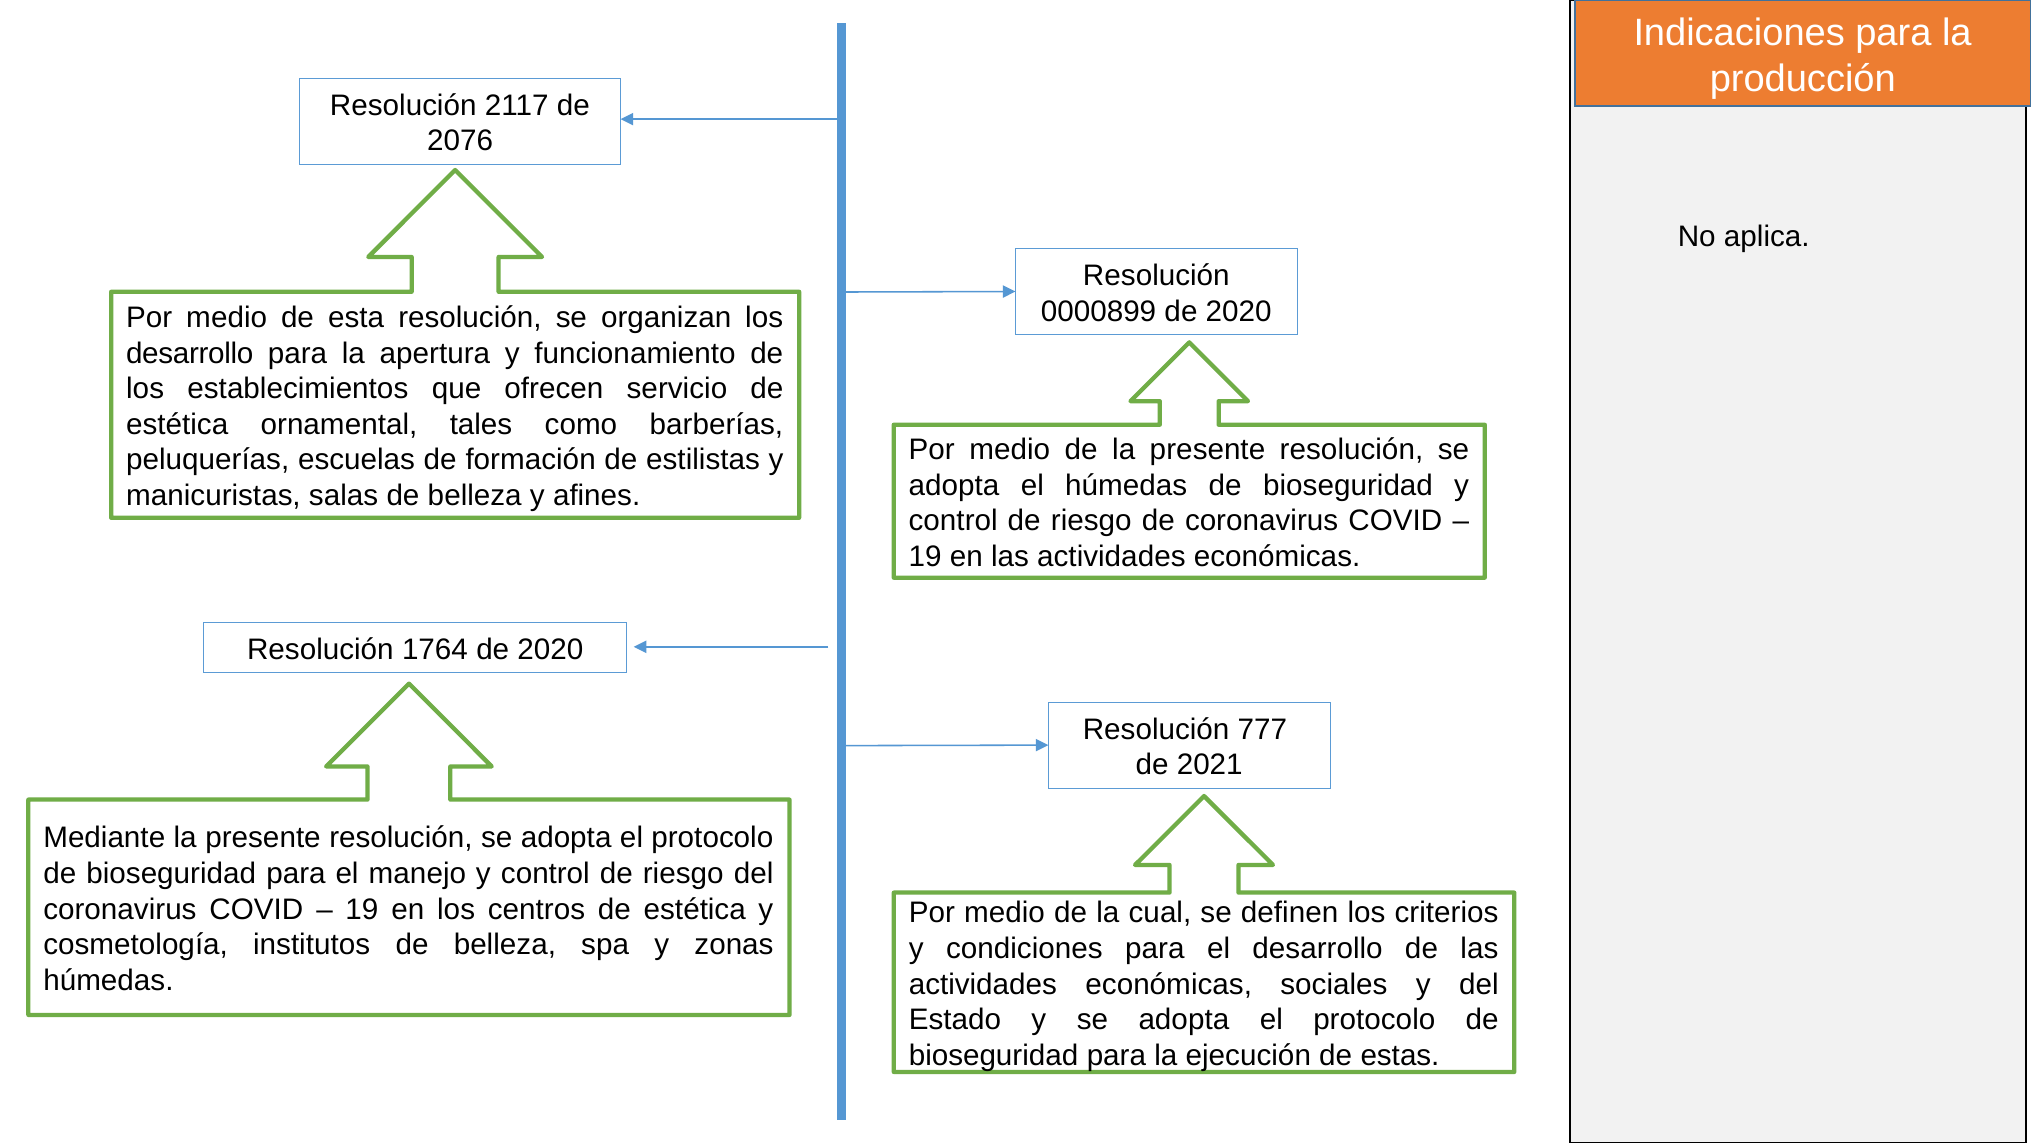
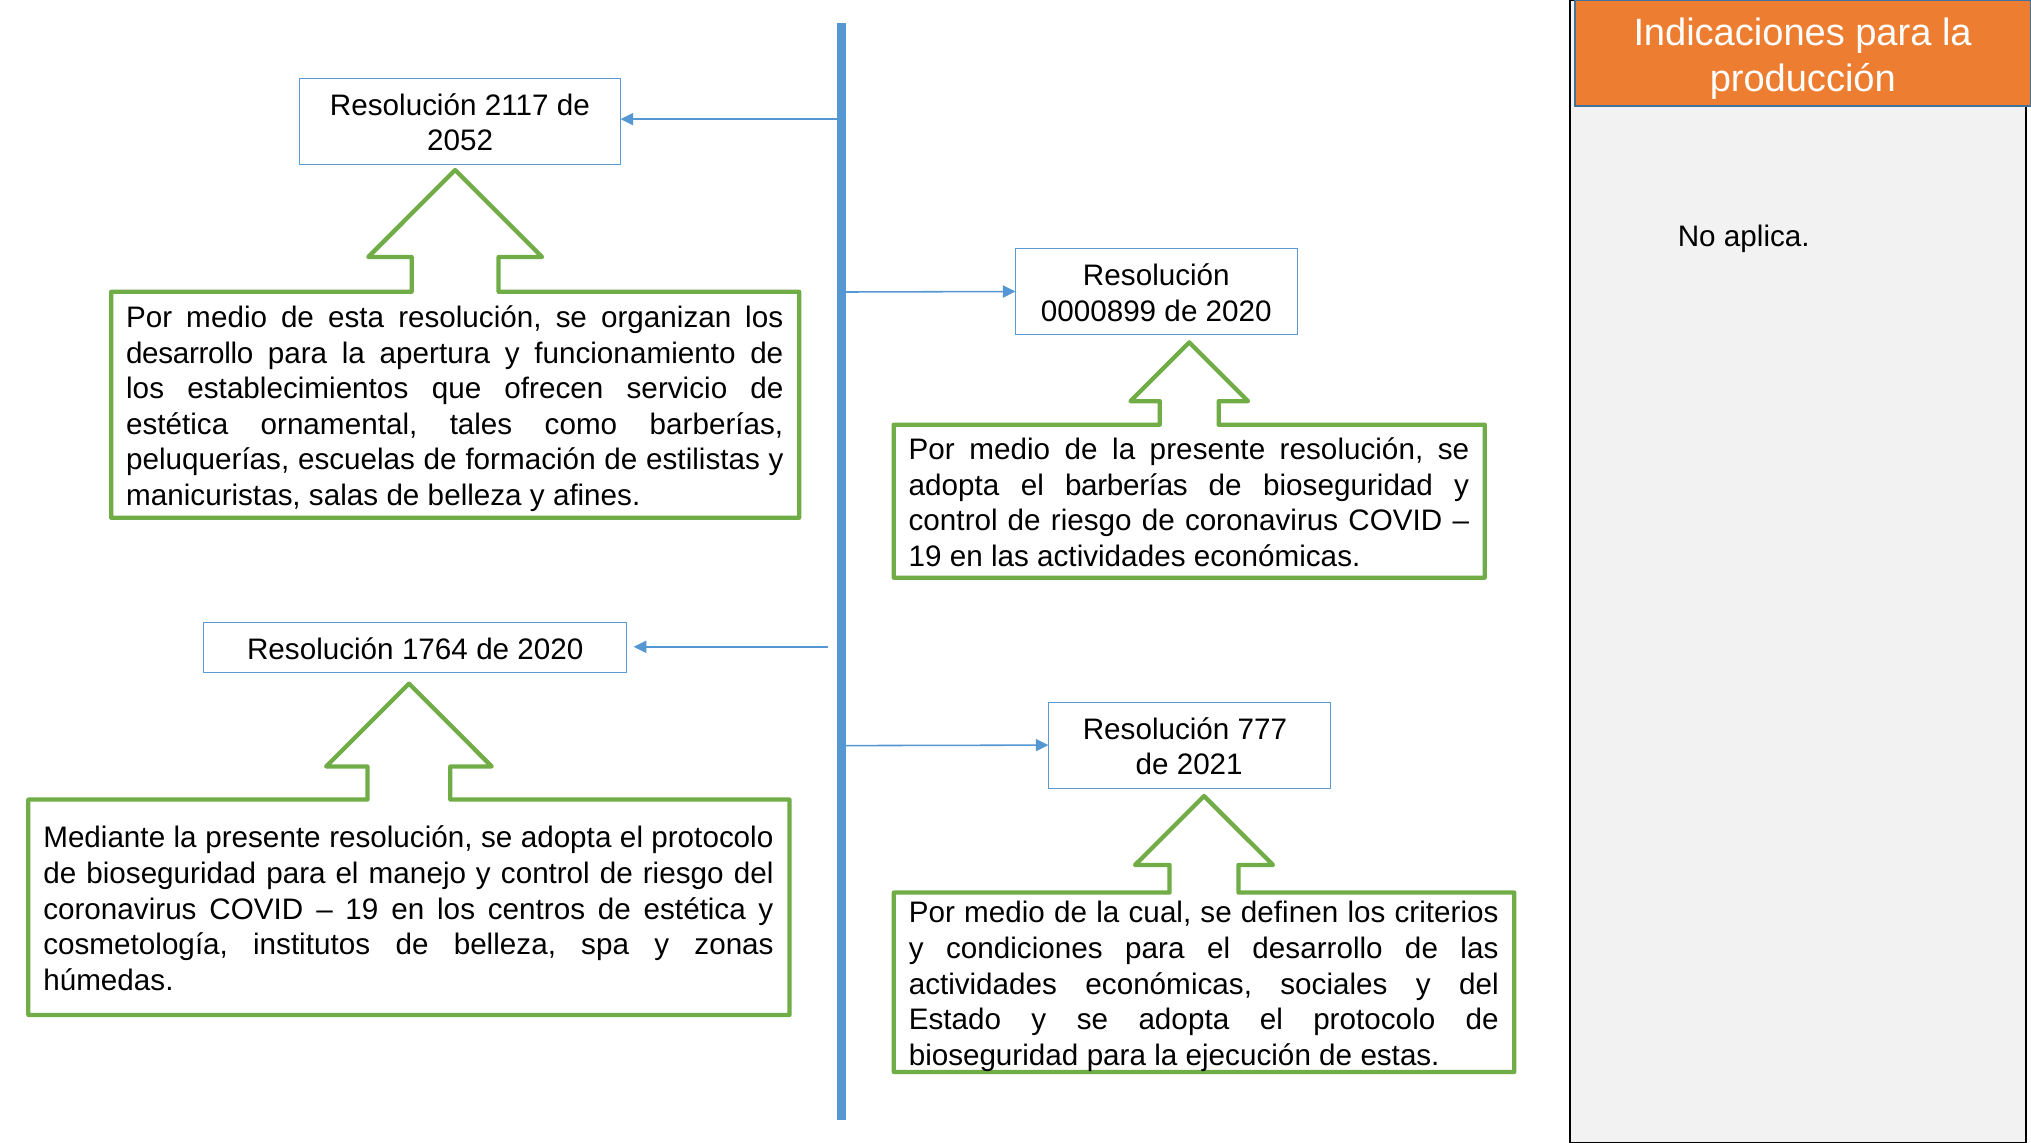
2076: 2076 -> 2052
el húmedas: húmedas -> barberías
